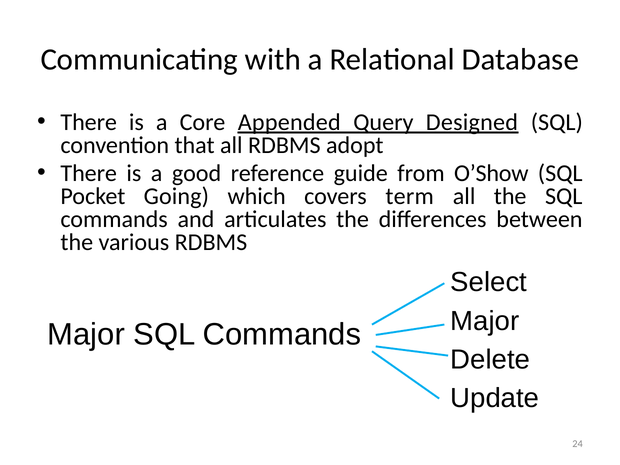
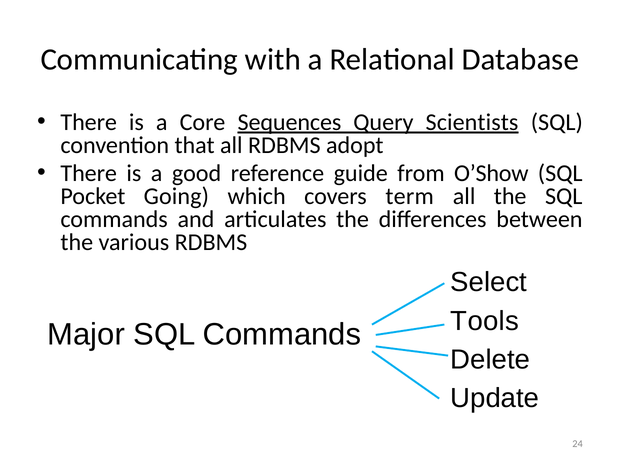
Appended: Appended -> Sequences
Designed: Designed -> Scientists
Major at (485, 321): Major -> Tools
